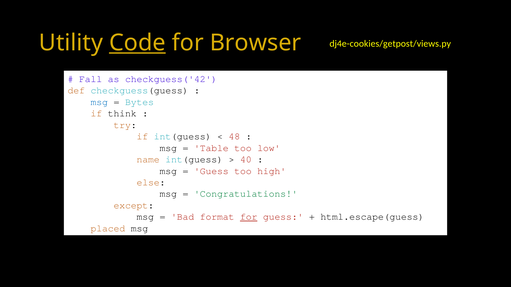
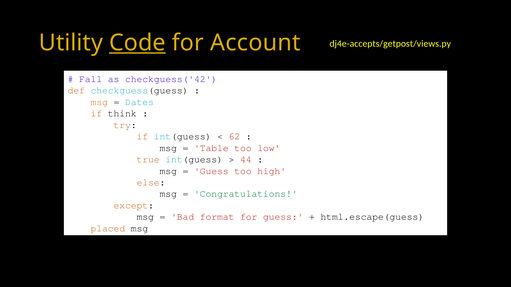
Browser: Browser -> Account
dj4e-cookies/getpost/views.py: dj4e-cookies/getpost/views.py -> dj4e-accepts/getpost/views.py
msg at (99, 102) colour: blue -> orange
Bytes: Bytes -> Dates
48: 48 -> 62
name: name -> true
40: 40 -> 44
for at (249, 217) underline: present -> none
